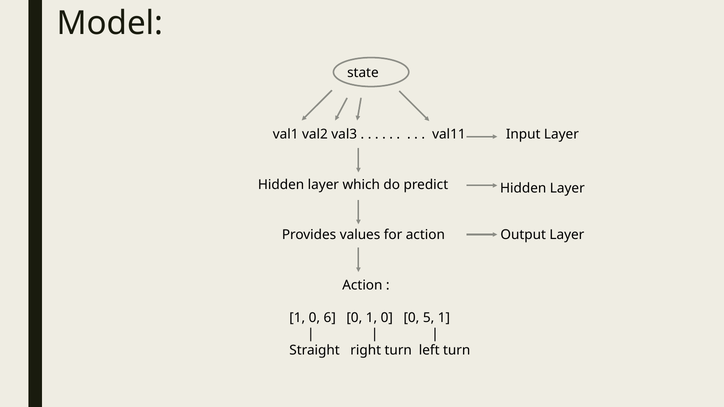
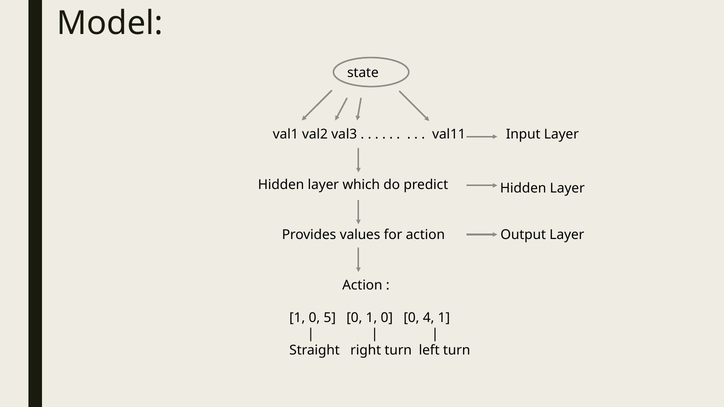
6: 6 -> 5
5: 5 -> 4
